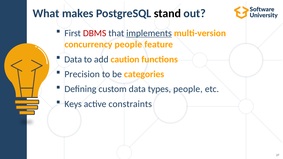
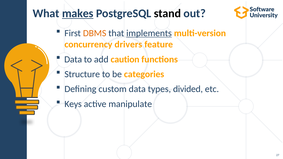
makes underline: none -> present
DBMS colour: red -> orange
concurrency people: people -> drivers
Precision: Precision -> Structure
types people: people -> divided
constraints: constraints -> manipulate
